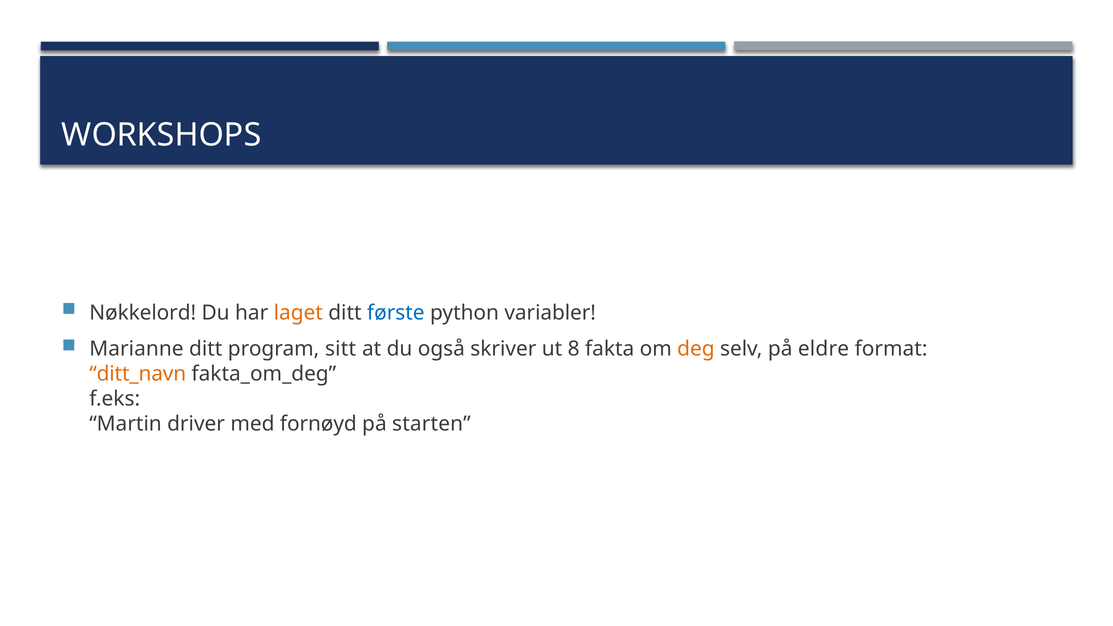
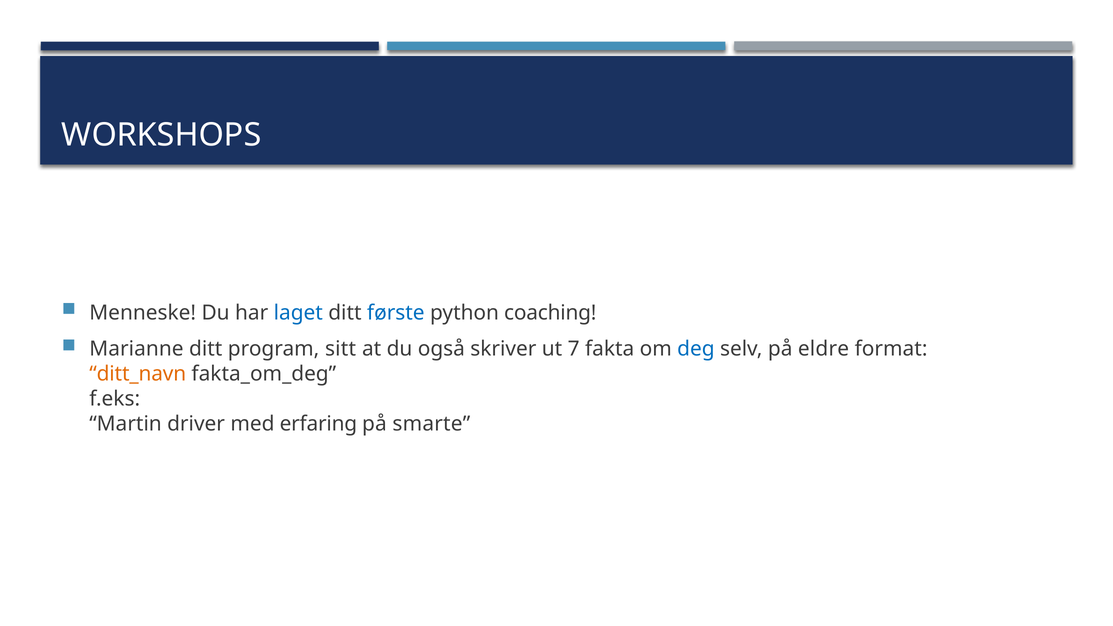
Nøkkelord: Nøkkelord -> Menneske
laget colour: orange -> blue
variabler: variabler -> coaching
8: 8 -> 7
deg colour: orange -> blue
fornøyd: fornøyd -> erfaring
starten: starten -> smarte
